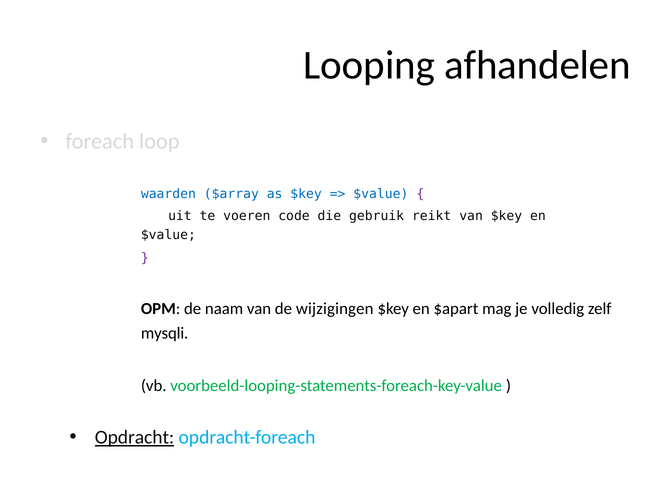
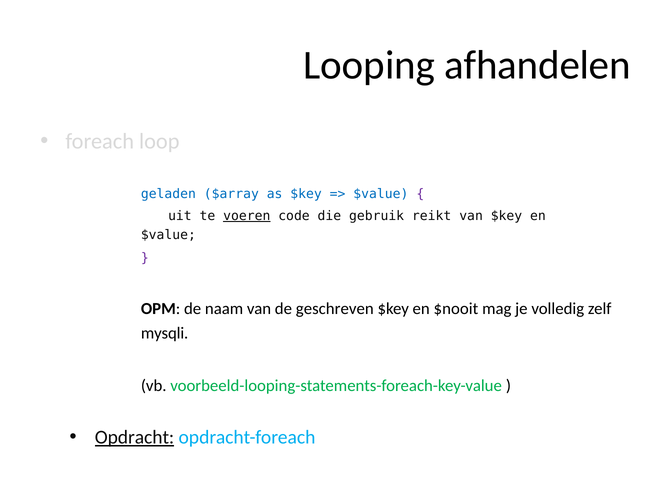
waarden: waarden -> geladen
voeren underline: none -> present
wijzigingen: wijzigingen -> geschreven
$apart: $apart -> $nooit
